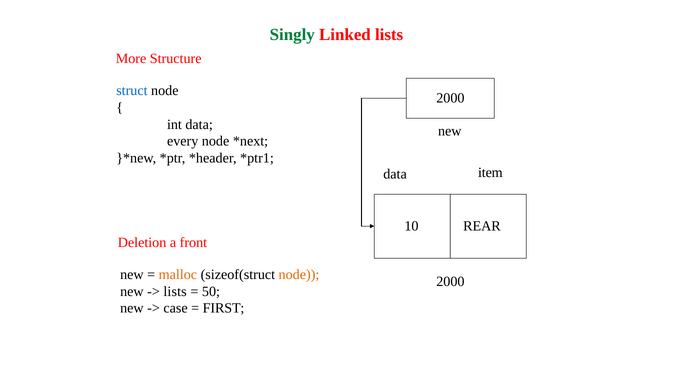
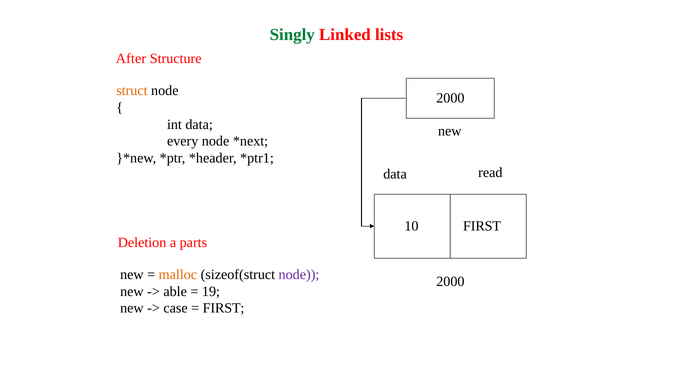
More: More -> After
struct colour: blue -> orange
item: item -> read
REAR at (482, 226): REAR -> FIRST
front: front -> parts
node at (299, 274) colour: orange -> purple
lists at (175, 291): lists -> able
50: 50 -> 19
